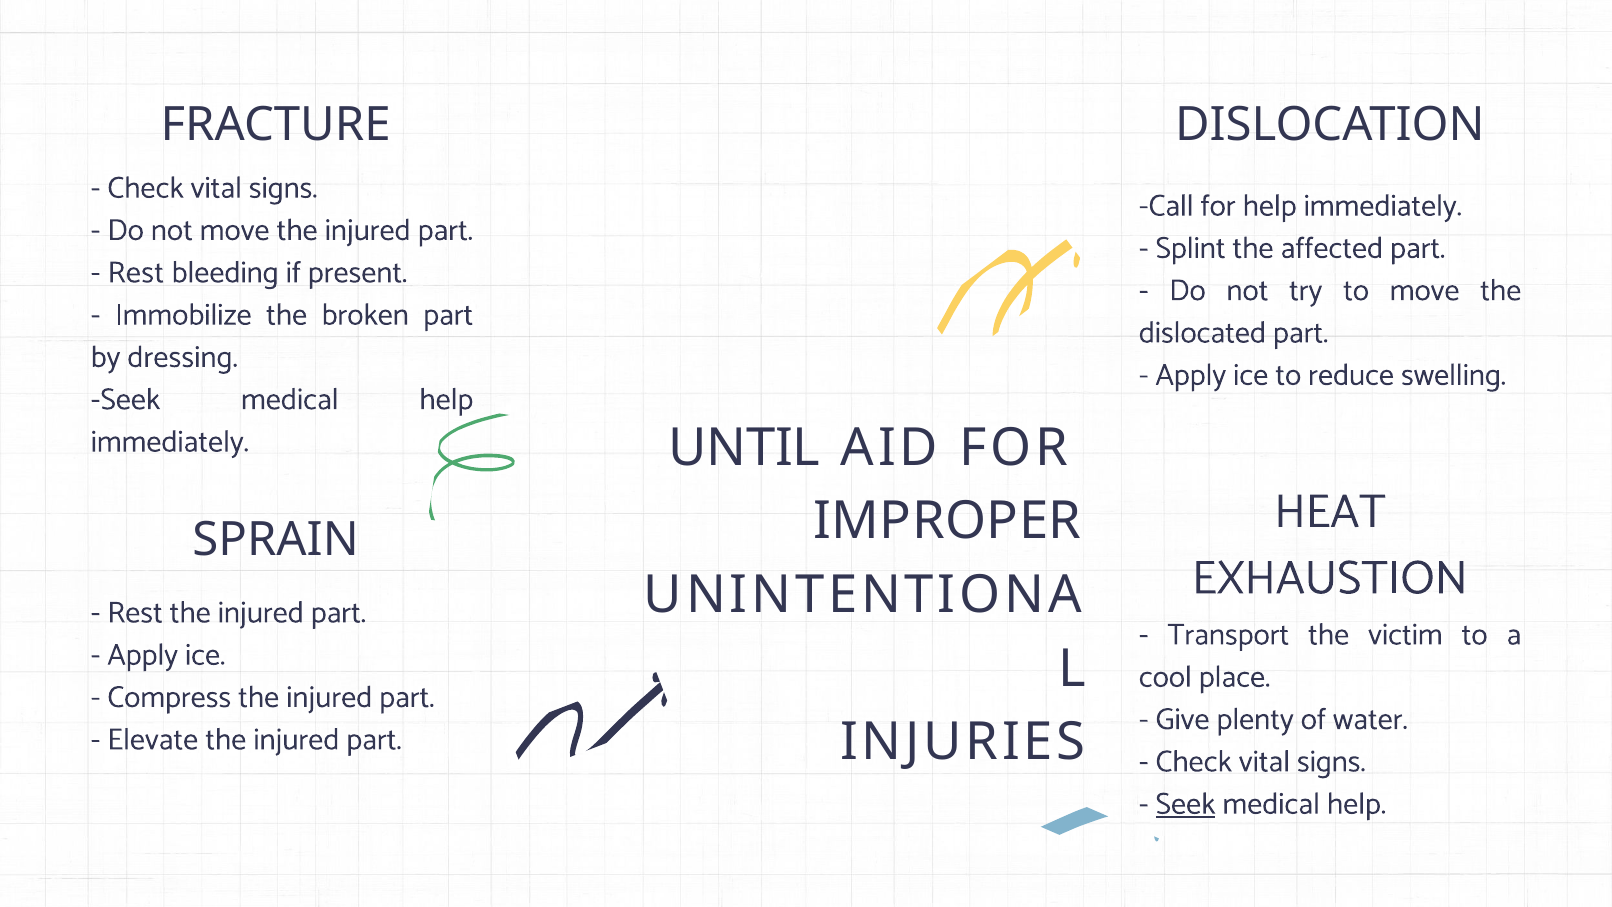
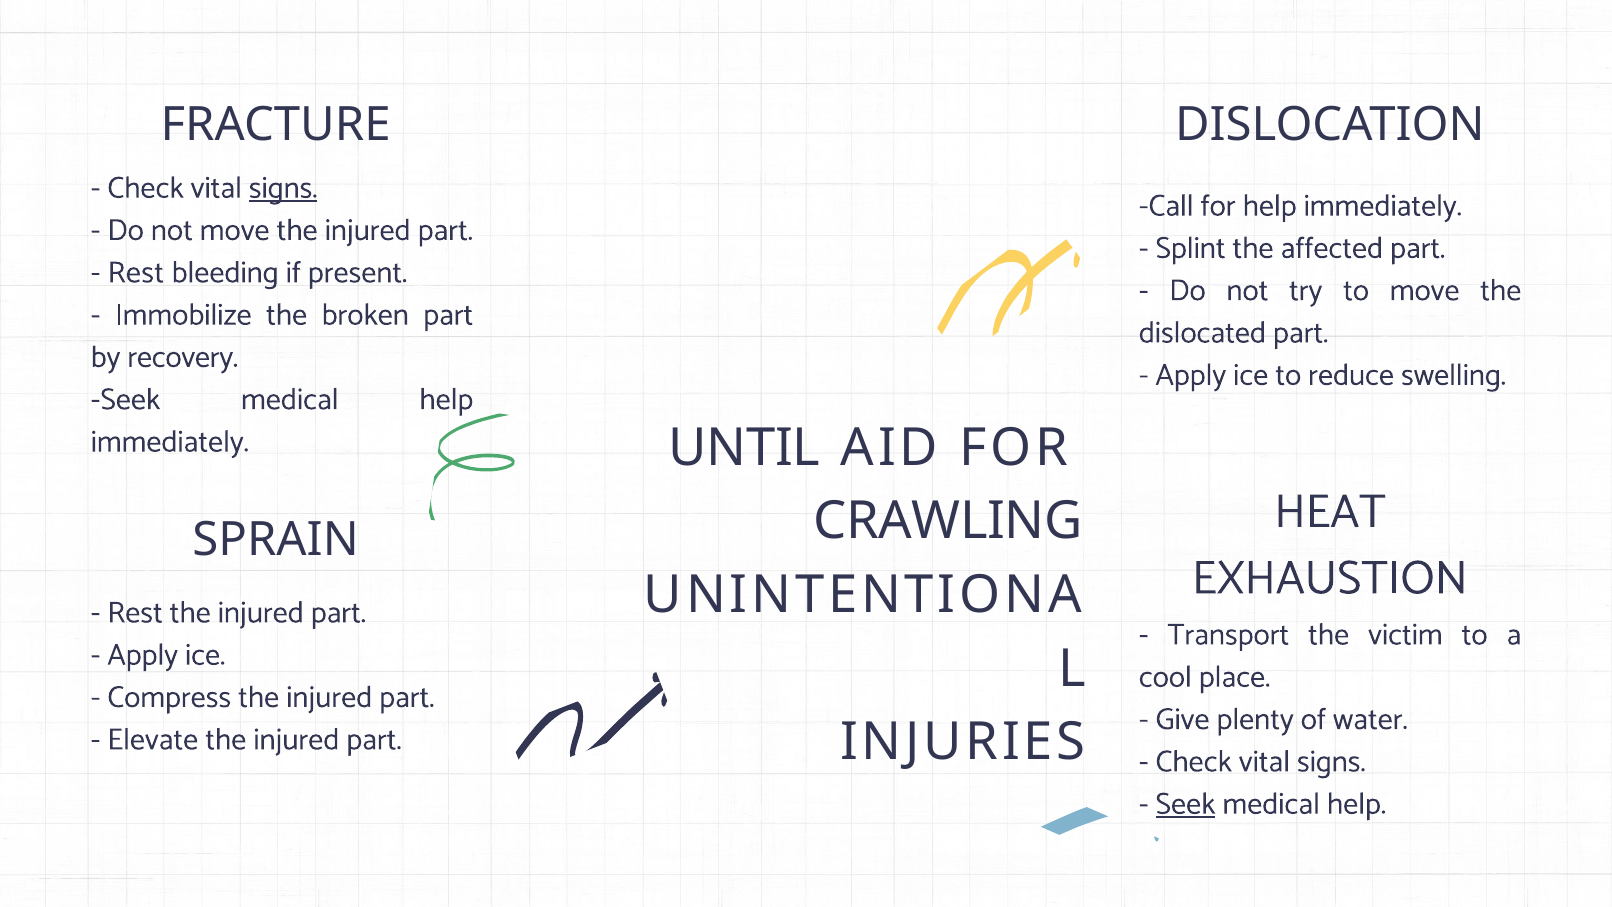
signs at (283, 188) underline: none -> present
dressing: dressing -> recovery
IMPROPER: IMPROPER -> CRAWLING
